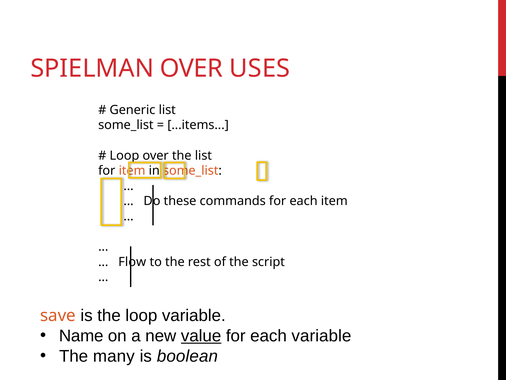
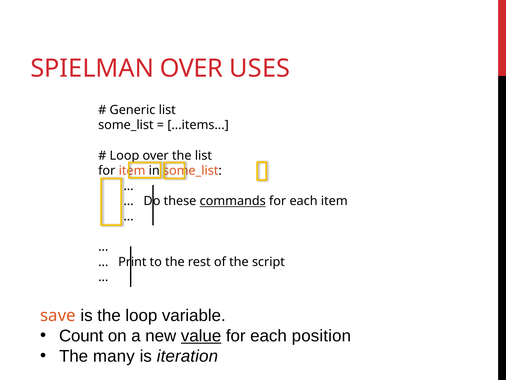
commands underline: none -> present
Flow: Flow -> Print
Name: Name -> Count
each variable: variable -> position
boolean: boolean -> iteration
